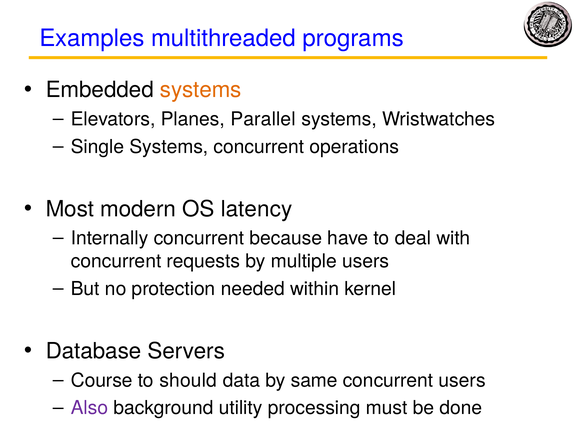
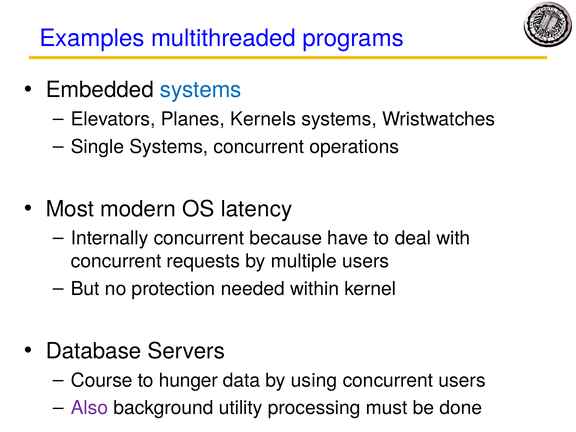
systems at (201, 90) colour: orange -> blue
Parallel: Parallel -> Kernels
should: should -> hunger
same: same -> using
